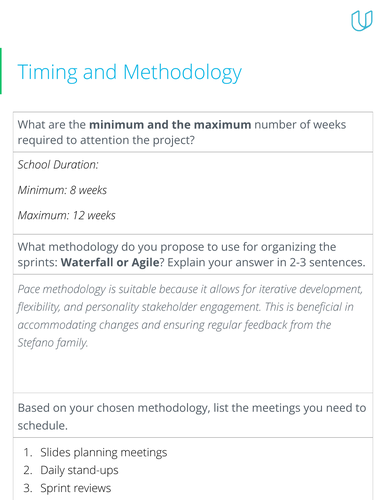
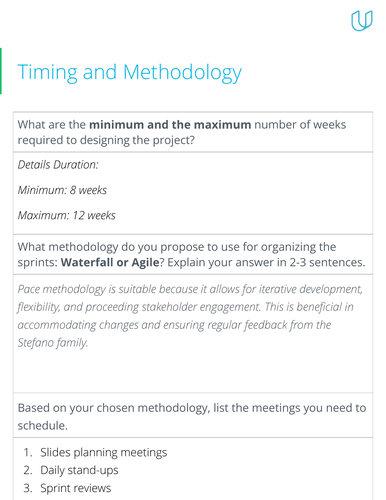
attention: attention -> designing
School: School -> Details
personality: personality -> proceeding
